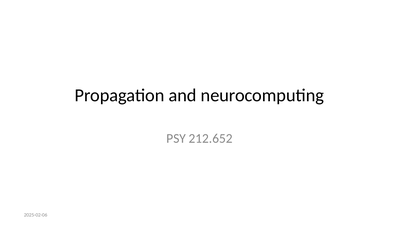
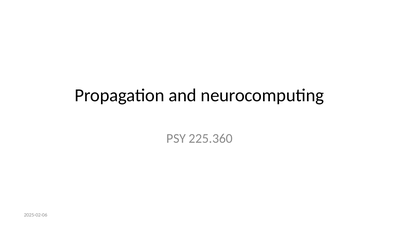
212.652: 212.652 -> 225.360
